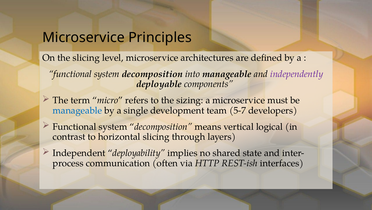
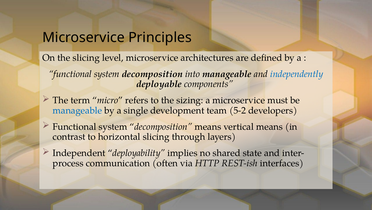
independently colour: purple -> blue
5-7: 5-7 -> 5-2
vertical logical: logical -> means
